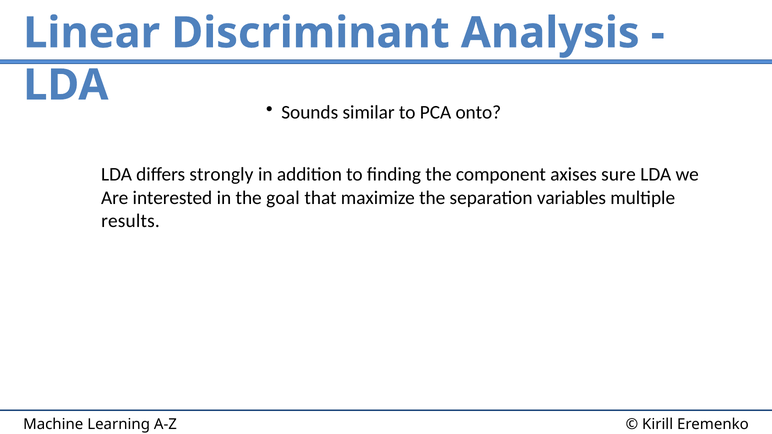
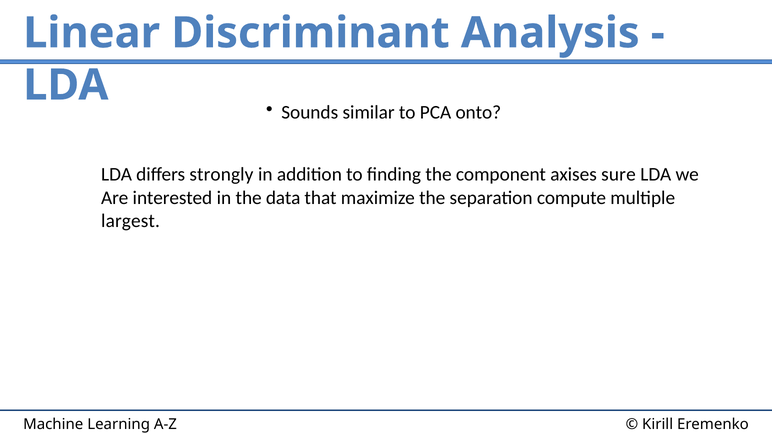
goal: goal -> data
variables: variables -> compute
results: results -> largest
